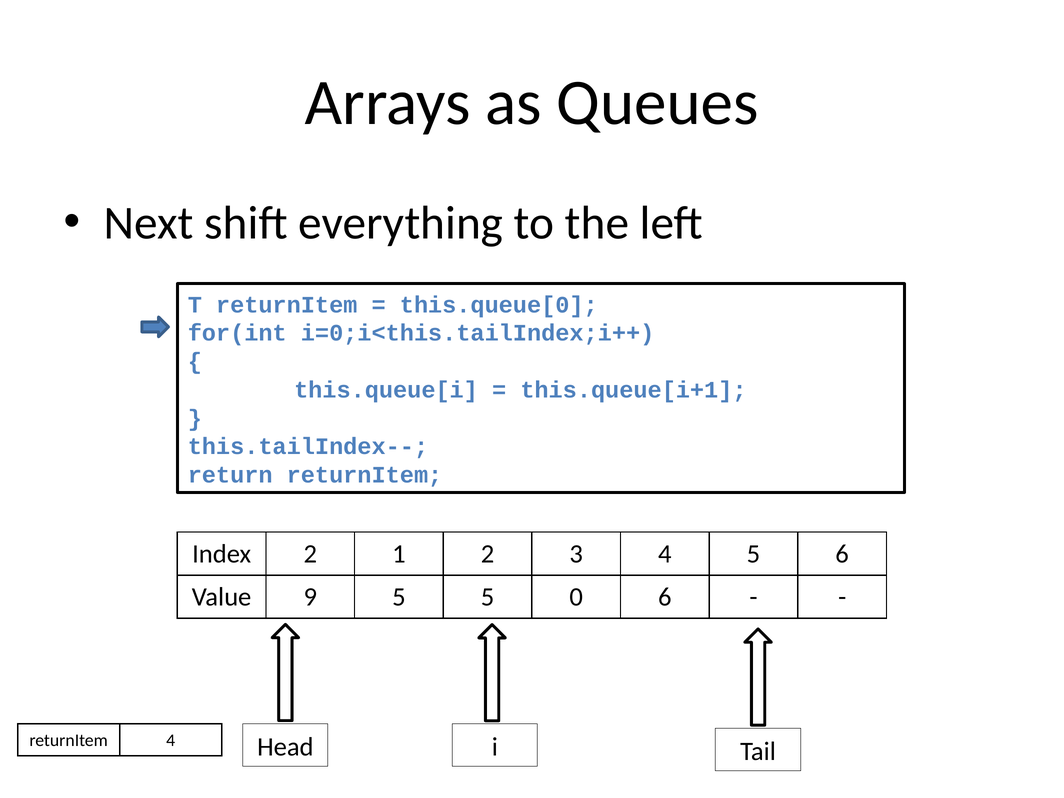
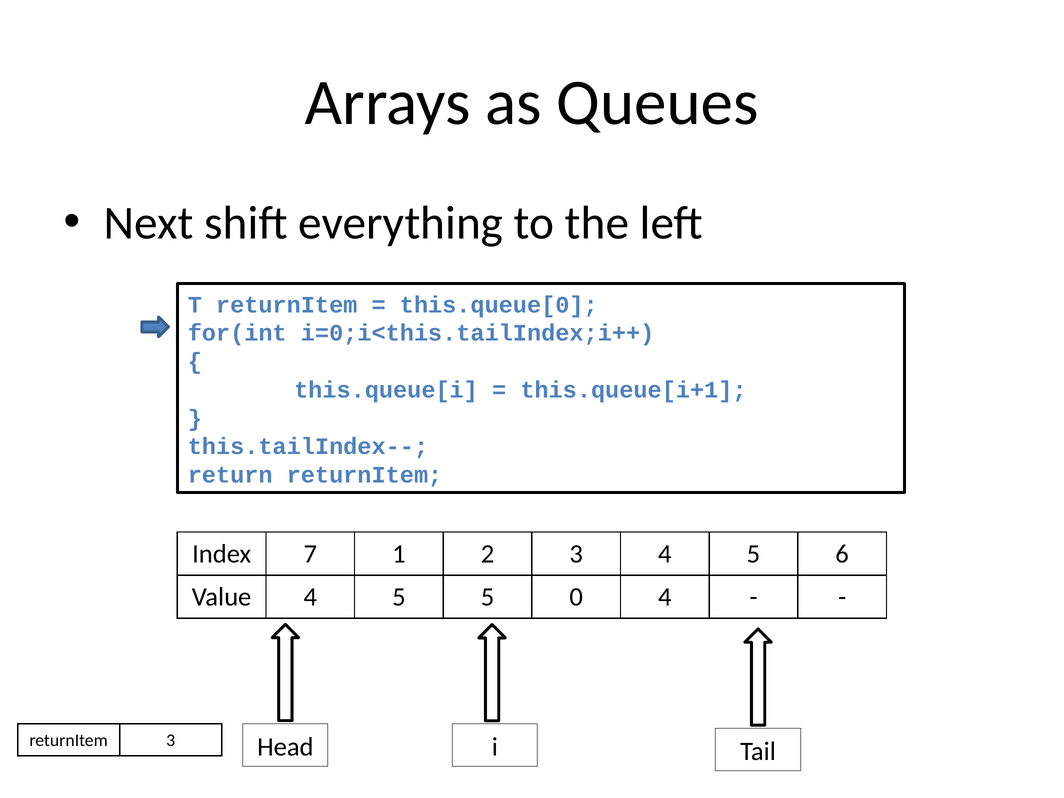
Index 2: 2 -> 7
Value 9: 9 -> 4
0 6: 6 -> 4
returnItem 4: 4 -> 3
